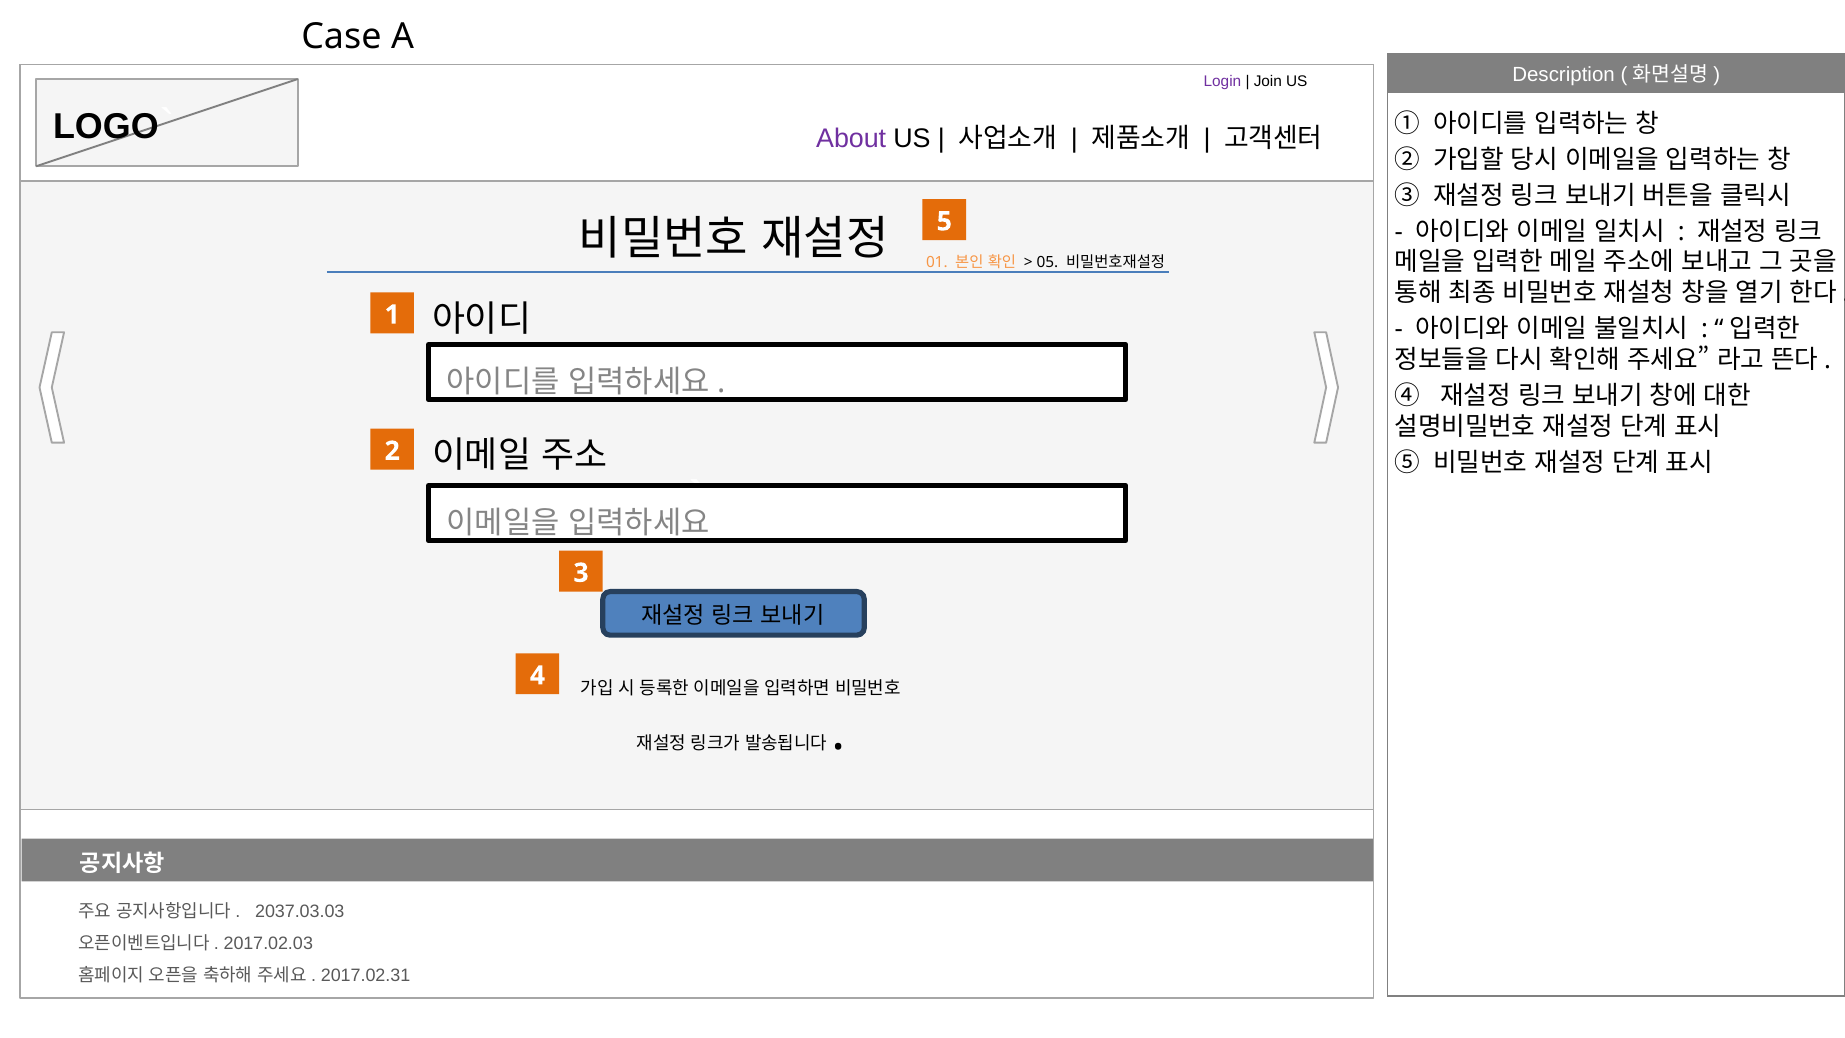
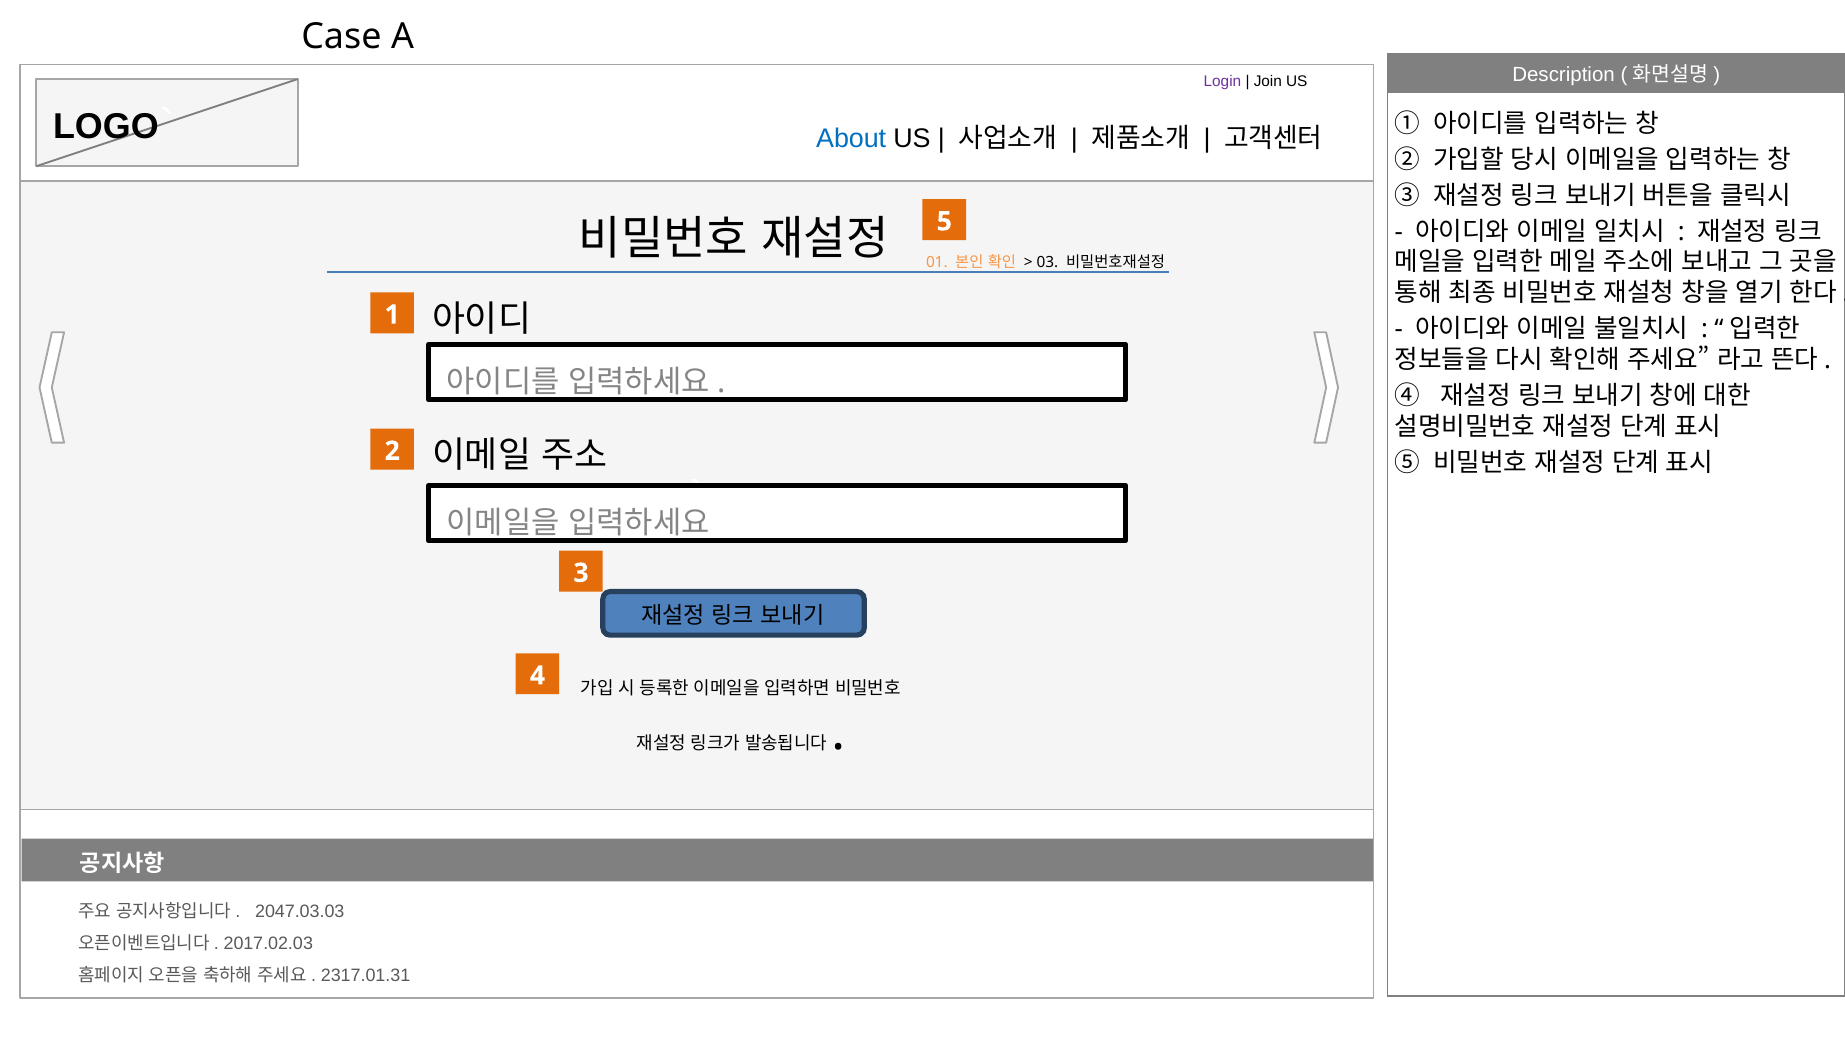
About colour: purple -> blue
05: 05 -> 03
2037.03.03: 2037.03.03 -> 2047.03.03
2017.02.31: 2017.02.31 -> 2317.01.31
